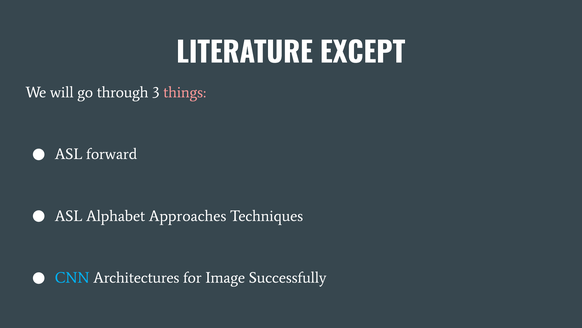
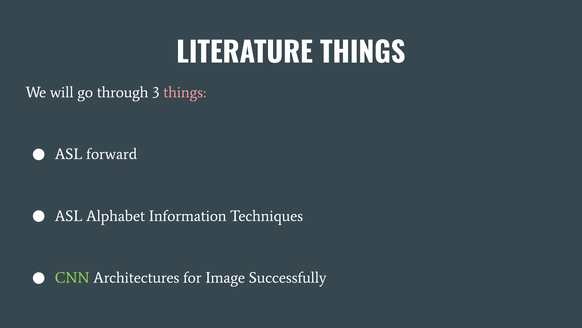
LITERATURE EXCEPT: EXCEPT -> THINGS
Approaches: Approaches -> Information
CNN colour: light blue -> light green
